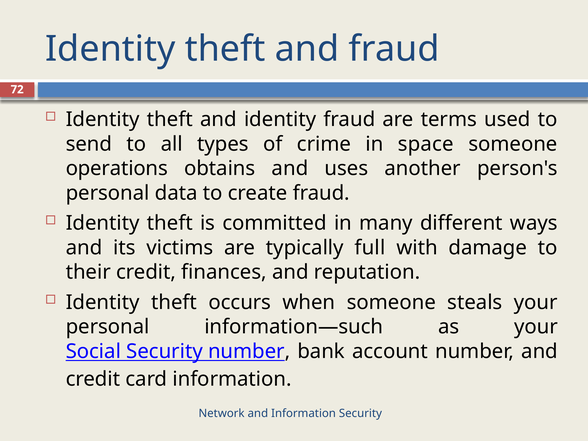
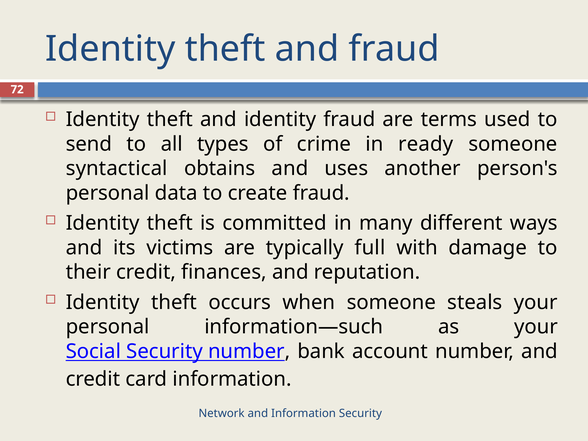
space: space -> ready
operations: operations -> syntactical
